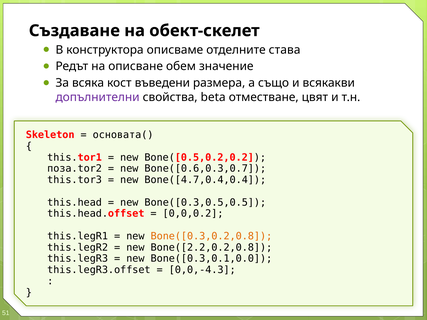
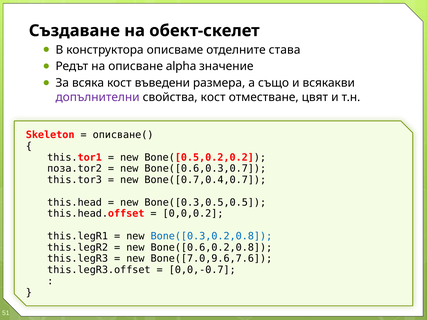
обем: обем -> alpha
свойства beta: beta -> кост
основата(: основата( -> описване(
Bone([4.7,0.4,0.4: Bone([4.7,0.4,0.4 -> Bone([0.7,0.4,0.7
Bone([0.3,0.2,0.8 colour: orange -> blue
Bone([2.2,0.2,0.8: Bone([2.2,0.2,0.8 -> Bone([0.6,0.2,0.8
Bone([0.3,0.1,0.0: Bone([0.3,0.1,0.0 -> Bone([7.0,9.6,7.6
0,0,-4.3: 0,0,-4.3 -> 0,0,-0.7
